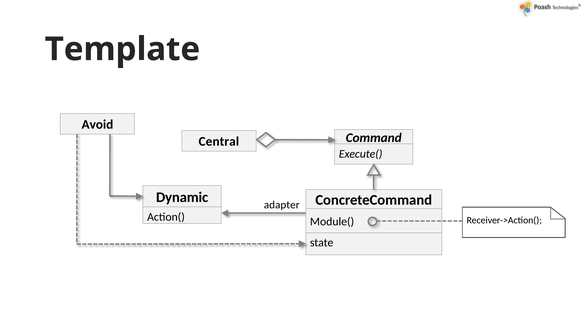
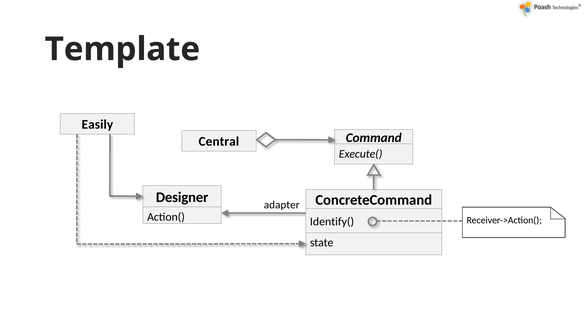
Avoid: Avoid -> Easily
Dynamic: Dynamic -> Designer
Module(: Module( -> Identify(
